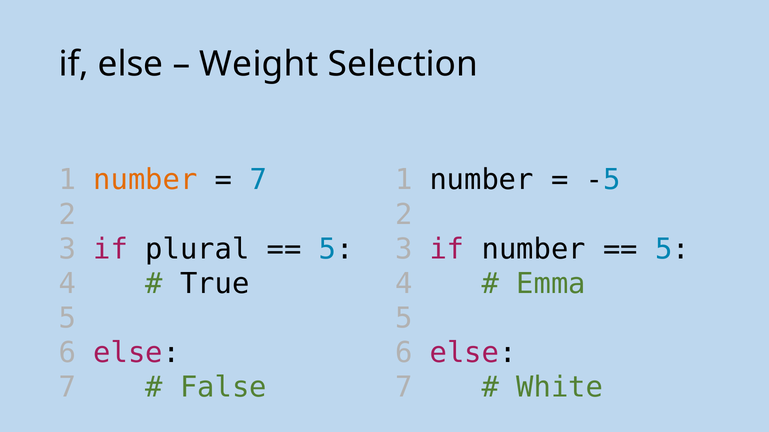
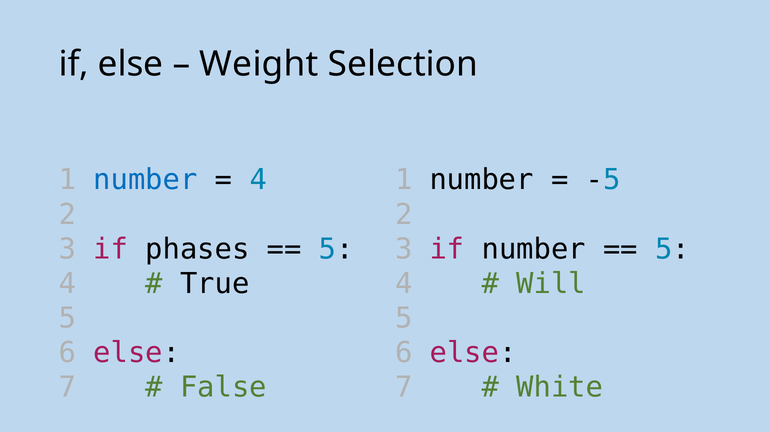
number at (145, 180) colour: orange -> blue
7 at (258, 180): 7 -> 4
plural: plural -> phases
Emma: Emma -> Will
